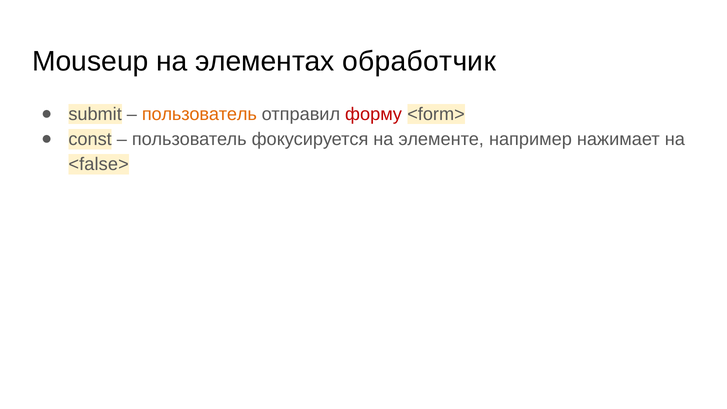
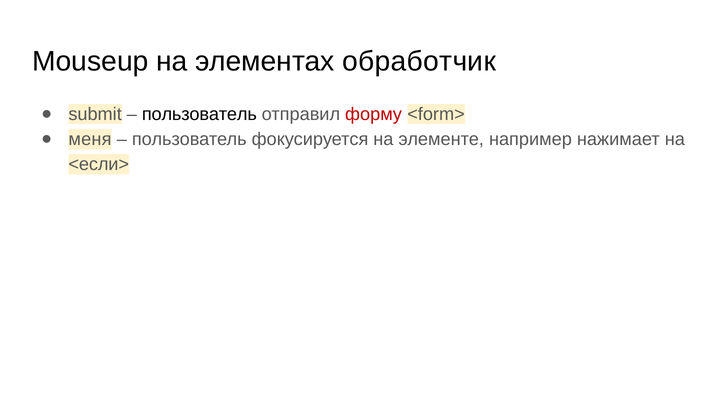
пользователь at (199, 114) colour: orange -> black
const: const -> меня
<false>: <false> -> <если>
